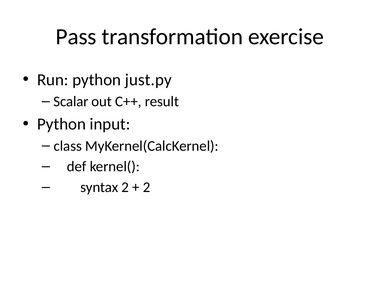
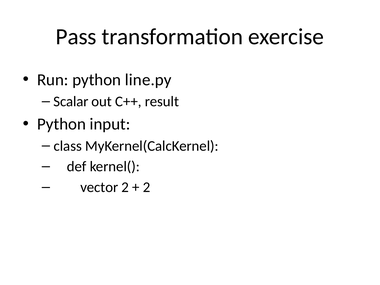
just.py: just.py -> line.py
syntax: syntax -> vector
